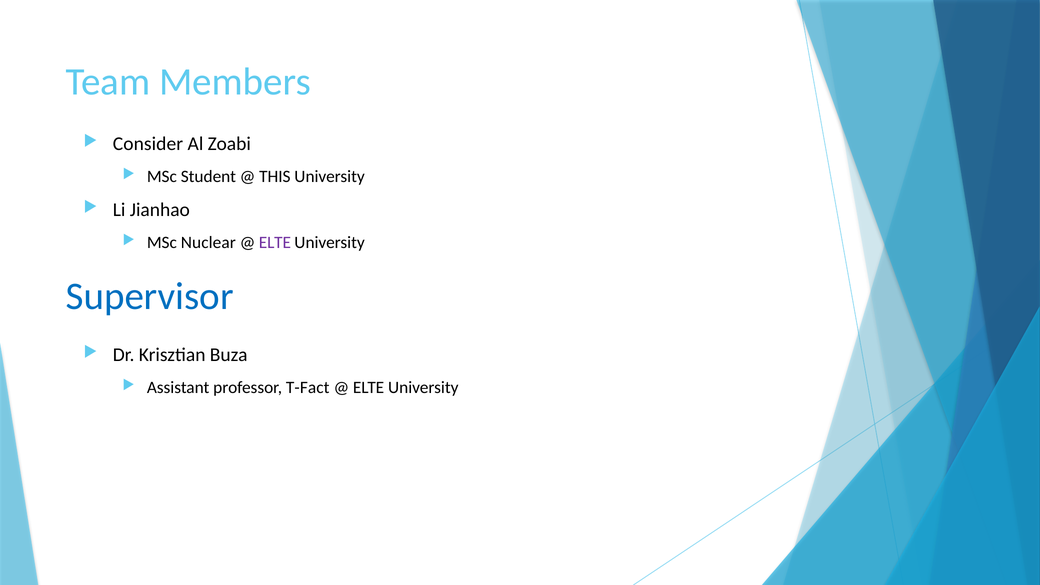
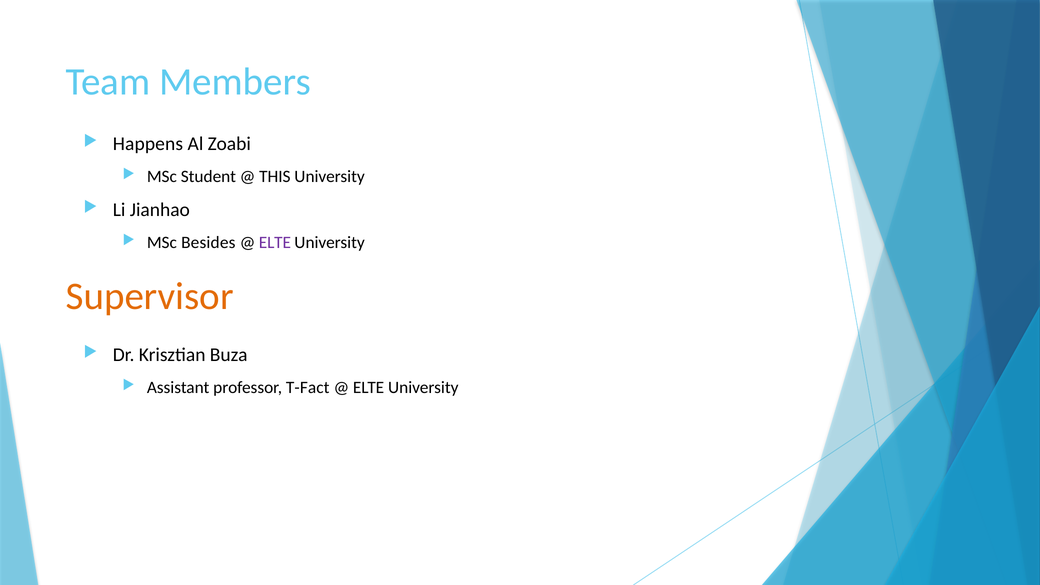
Consider: Consider -> Happens
Nuclear: Nuclear -> Besides
Supervisor colour: blue -> orange
